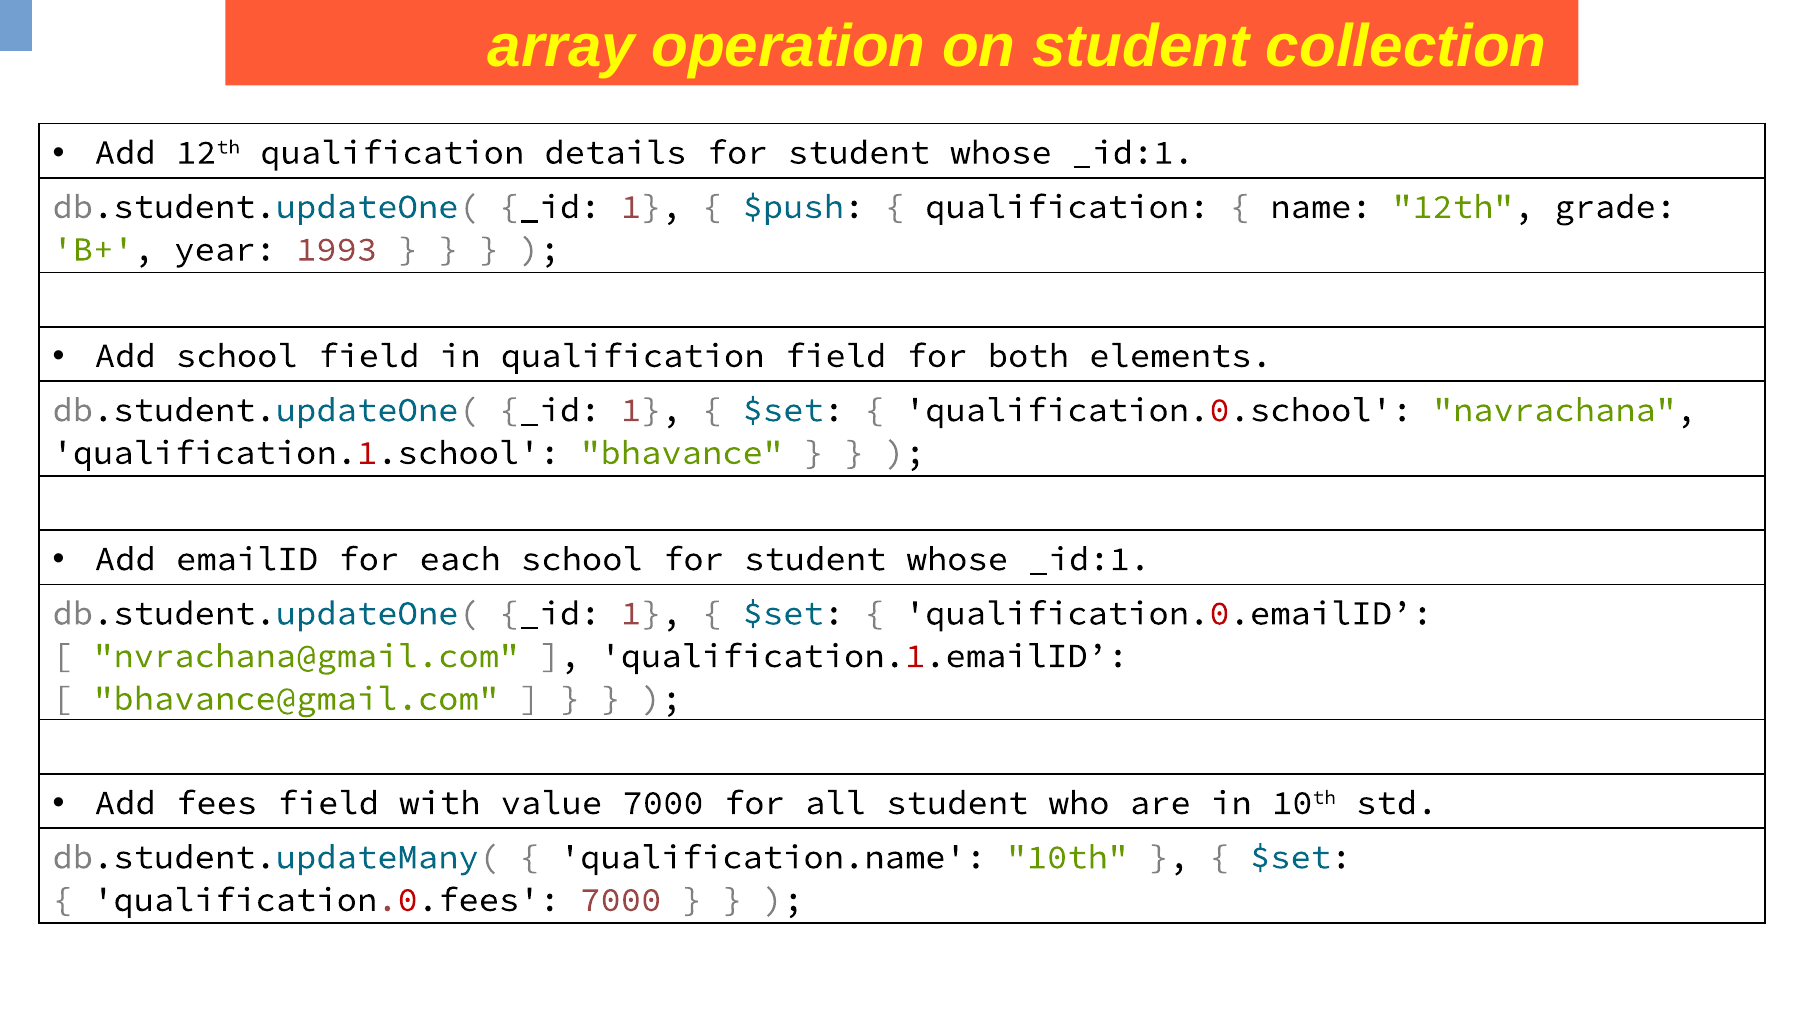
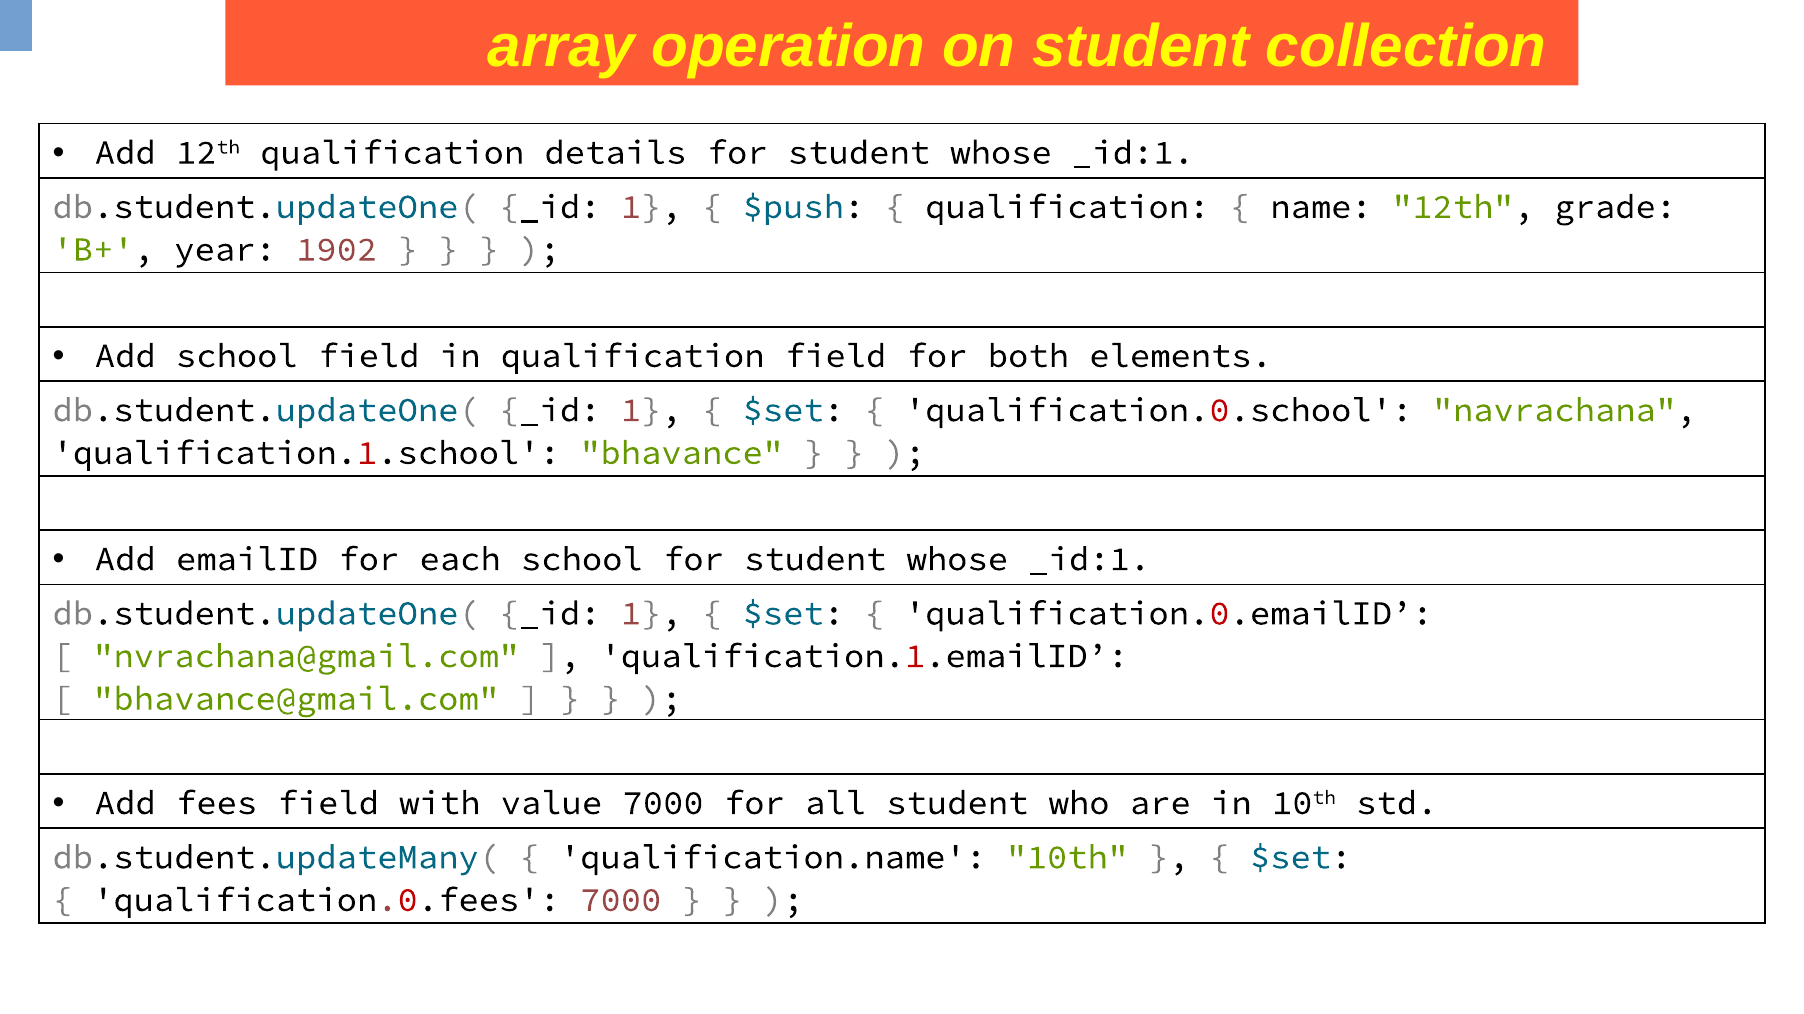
1993: 1993 -> 1902
